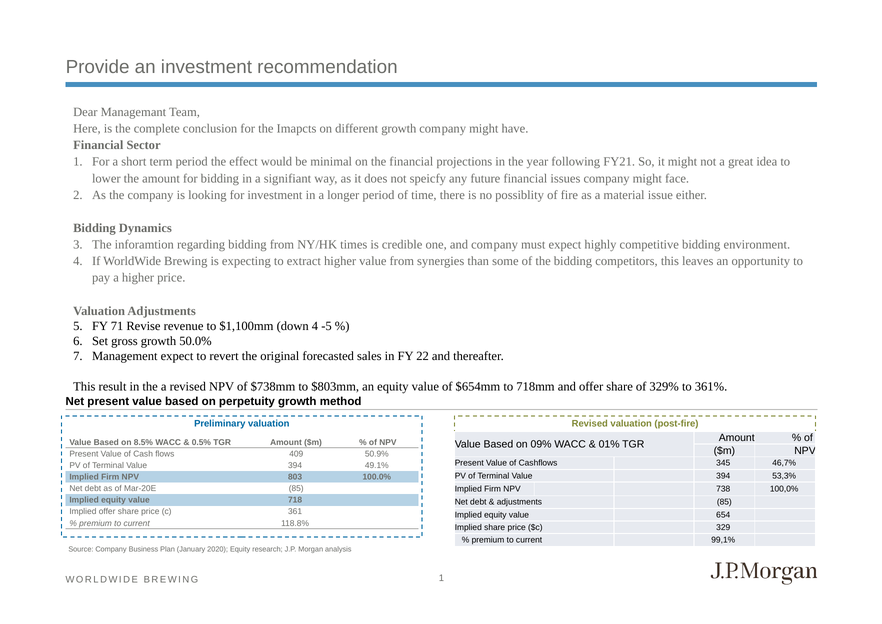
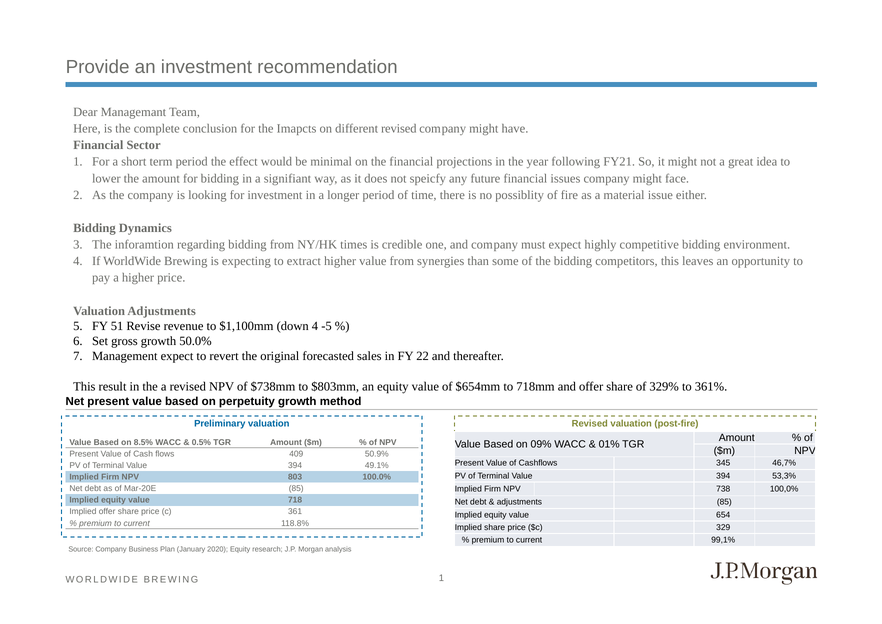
different growth: growth -> revised
71: 71 -> 51
